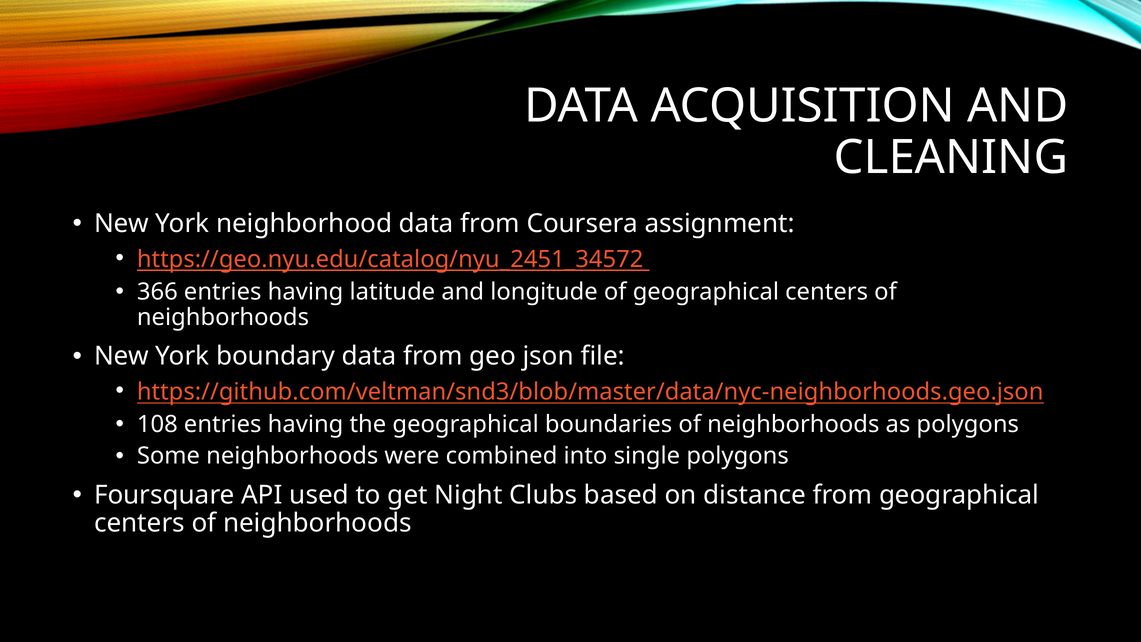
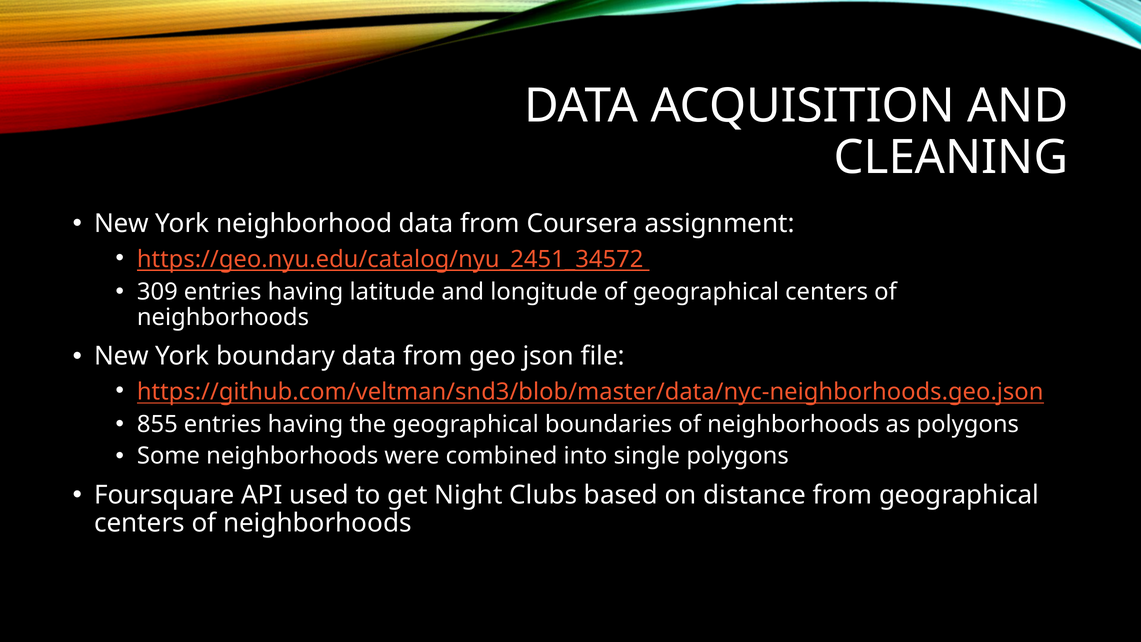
366: 366 -> 309
108: 108 -> 855
